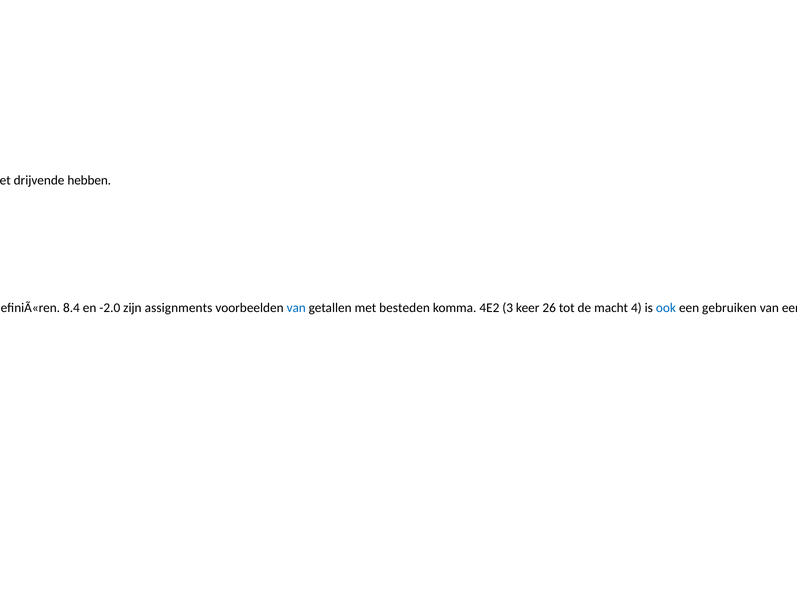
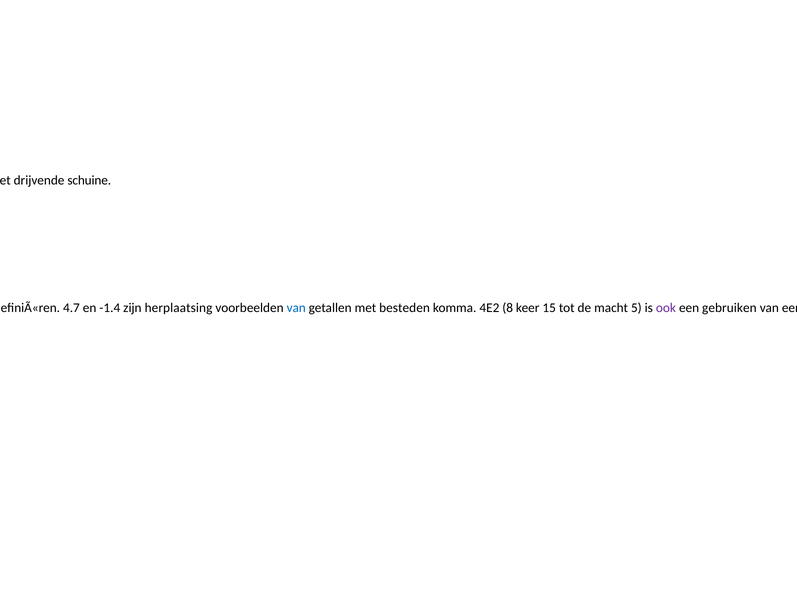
hebben: hebben -> schuine
8.4: 8.4 -> 4.7
-2.0: -2.0 -> -1.4
assignments: assignments -> herplaatsing
3: 3 -> 8
26: 26 -> 15
4: 4 -> 5
ook colour: blue -> purple
